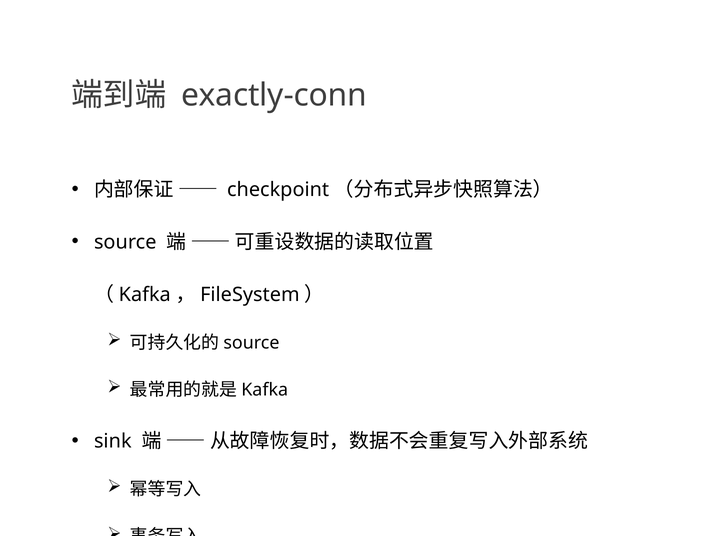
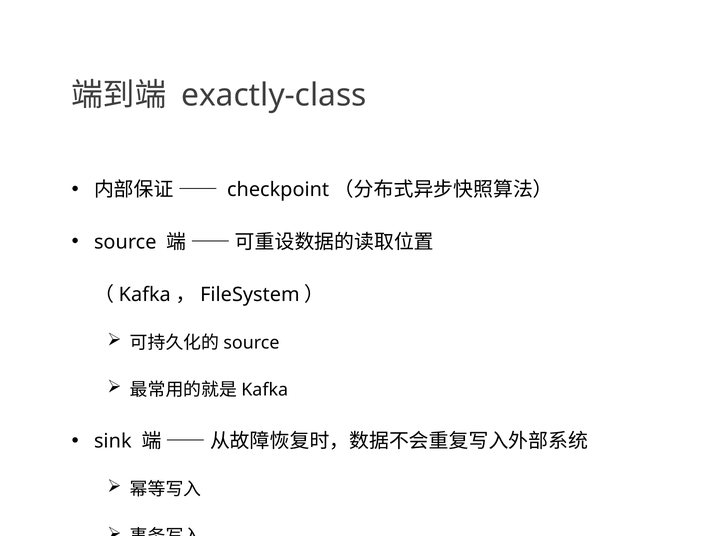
exactly-conn: exactly-conn -> exactly-class
